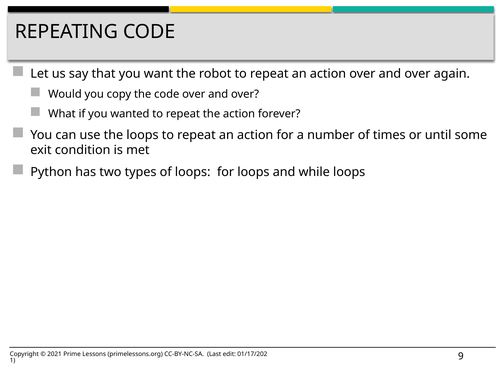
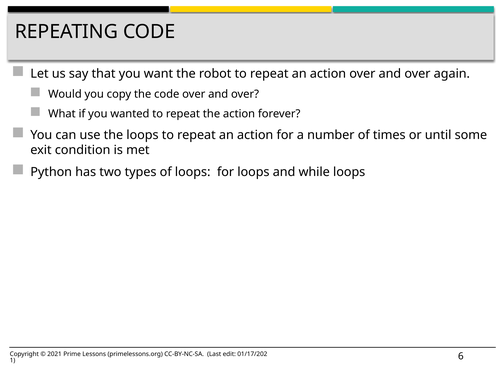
9: 9 -> 6
